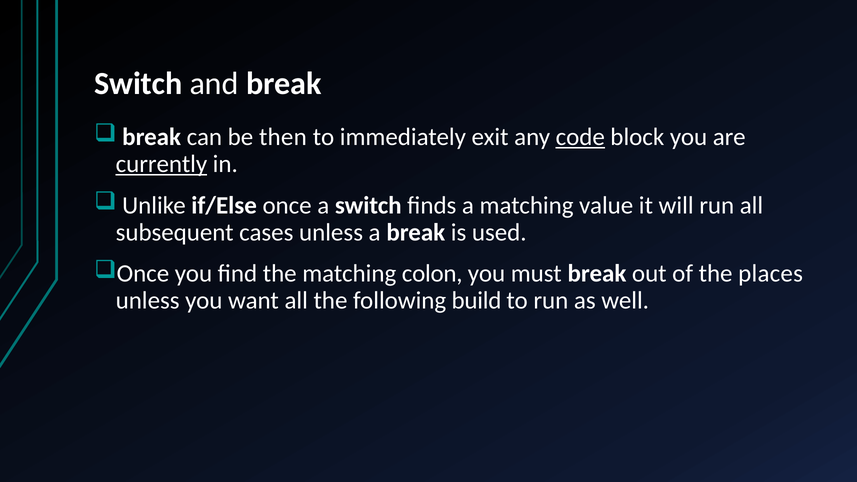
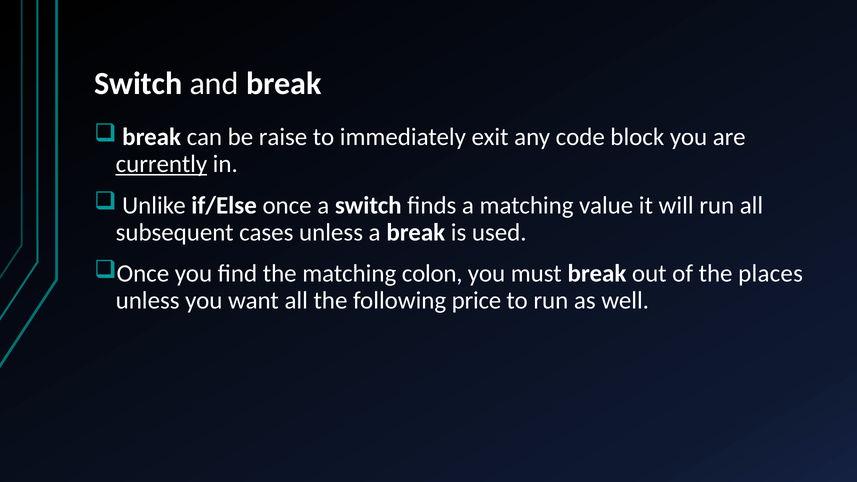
then: then -> raise
code underline: present -> none
build: build -> price
